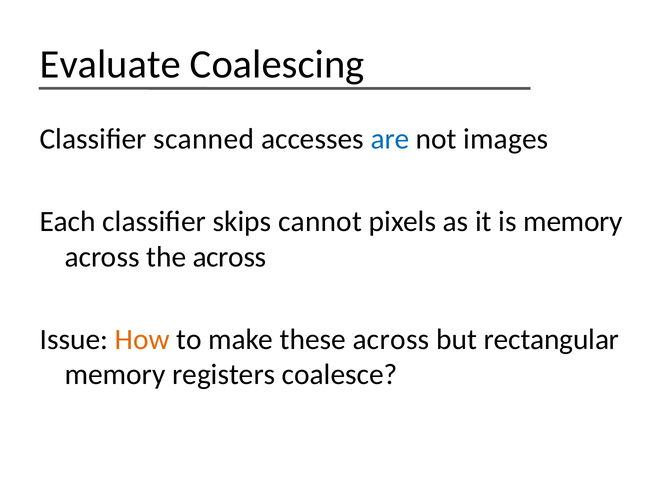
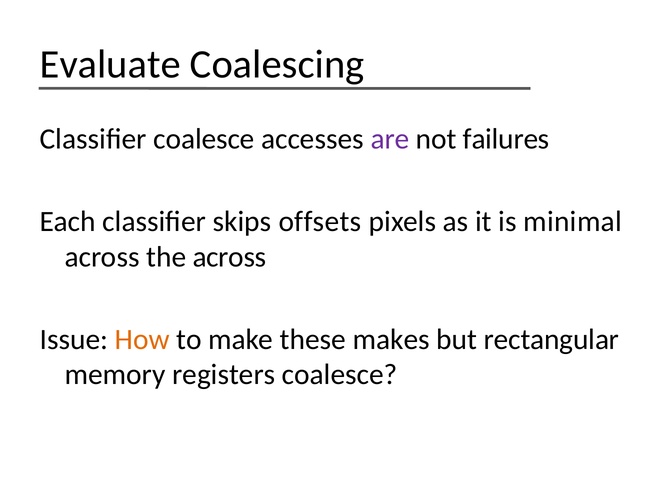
Classifier scanned: scanned -> coalesce
are colour: blue -> purple
images: images -> failures
cannot: cannot -> offsets
is memory: memory -> minimal
these across: across -> makes
